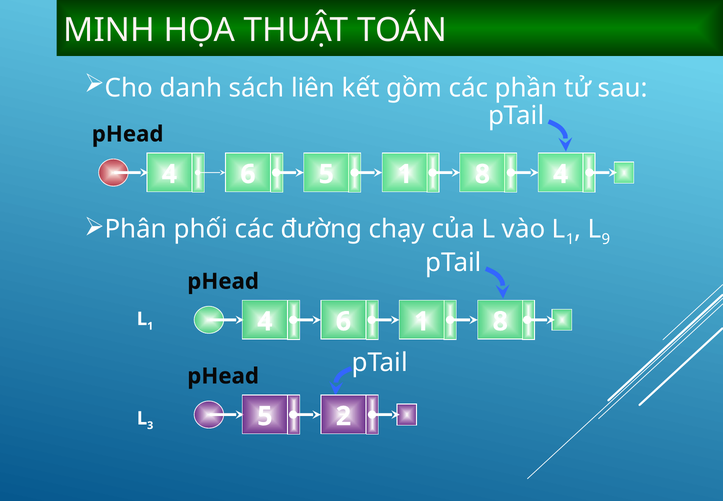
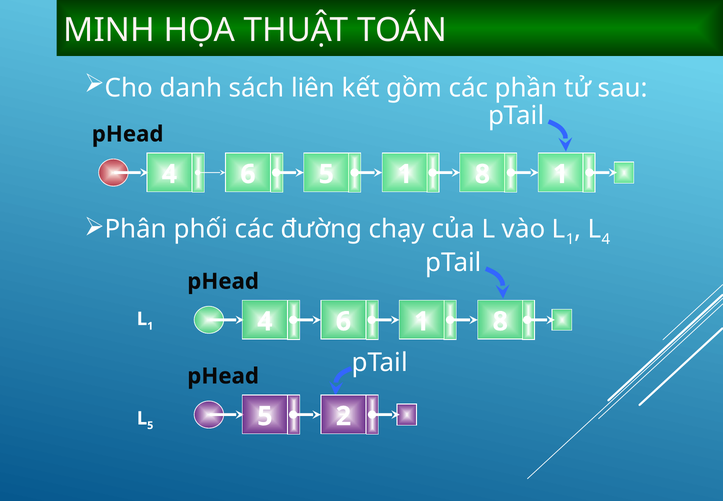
8 4: 4 -> 1
L 9: 9 -> 4
L 3: 3 -> 5
